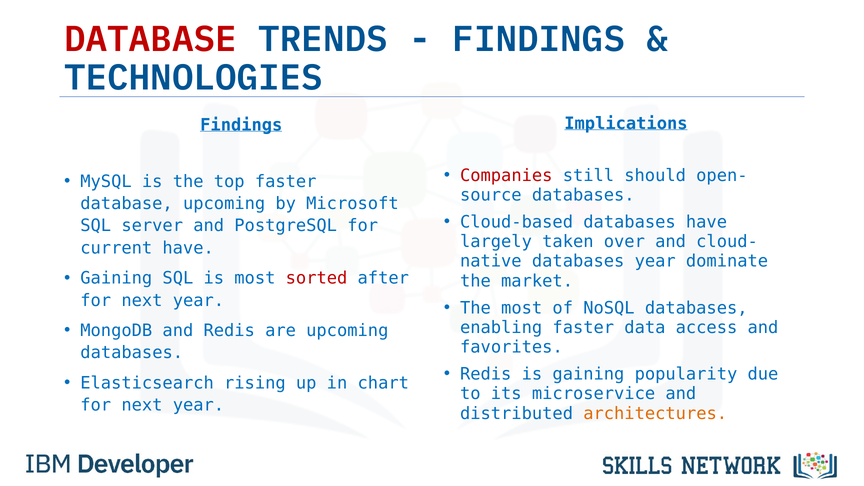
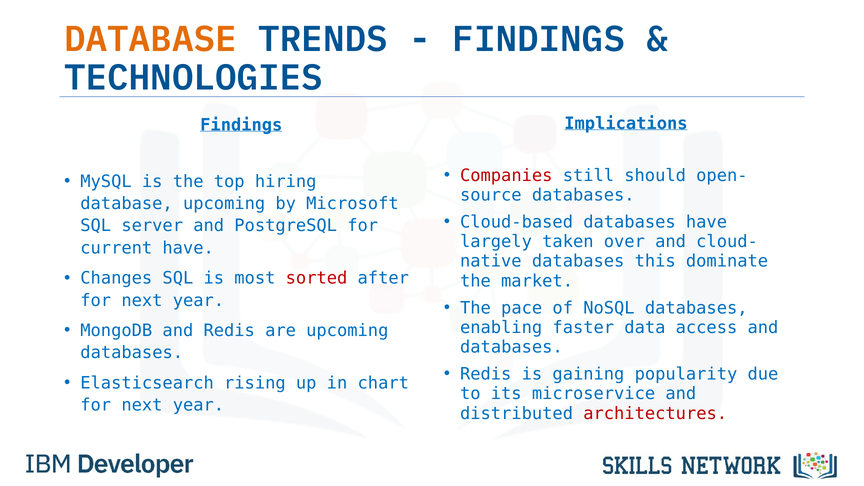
DATABASE at (150, 39) colour: red -> orange
top faster: faster -> hiring
databases year: year -> this
Gaining at (116, 278): Gaining -> Changes
The most: most -> pace
favorites at (511, 347): favorites -> databases
architectures colour: orange -> red
